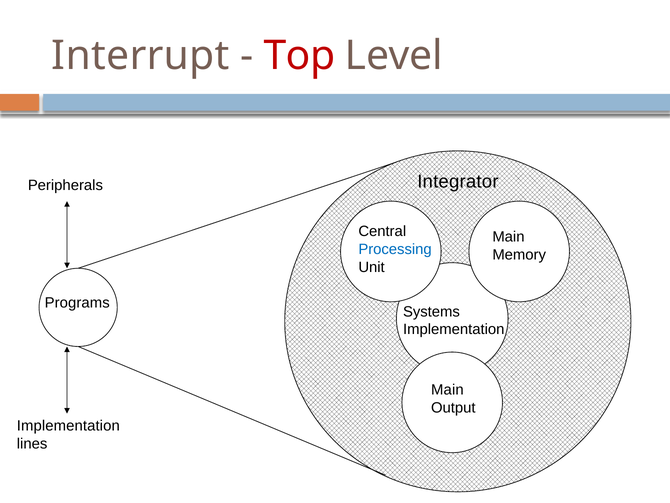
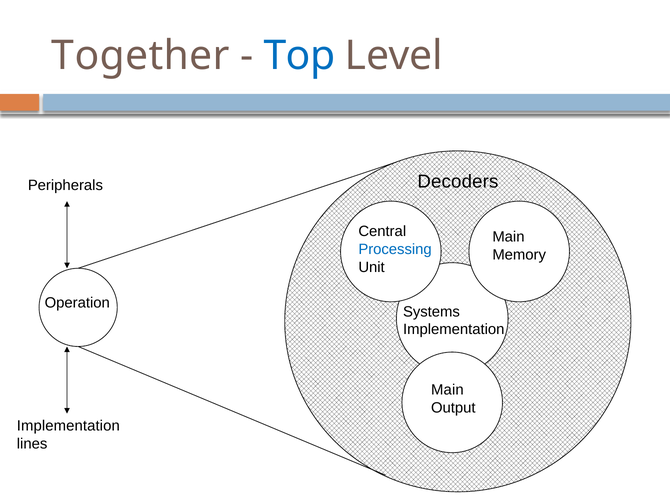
Interrupt: Interrupt -> Together
Top colour: red -> blue
Integrator: Integrator -> Decoders
Programs: Programs -> Operation
